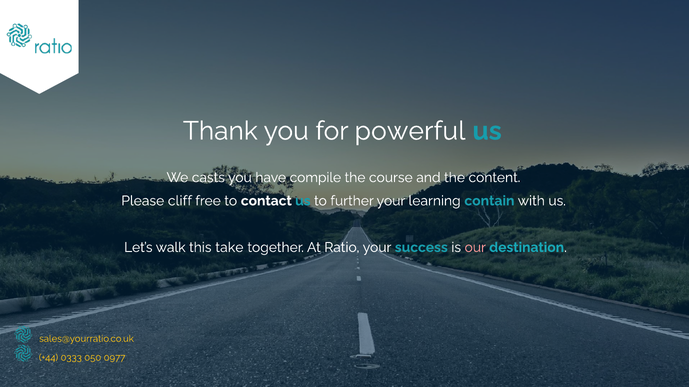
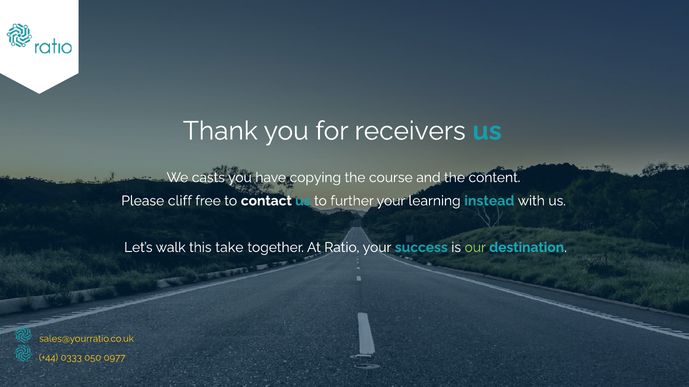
powerful: powerful -> receivers
compile: compile -> copying
contain: contain -> instead
our colour: pink -> light green
